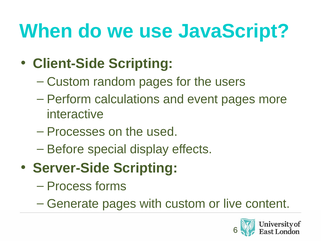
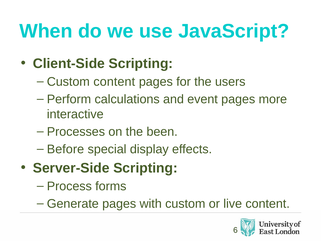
Custom random: random -> content
used: used -> been
